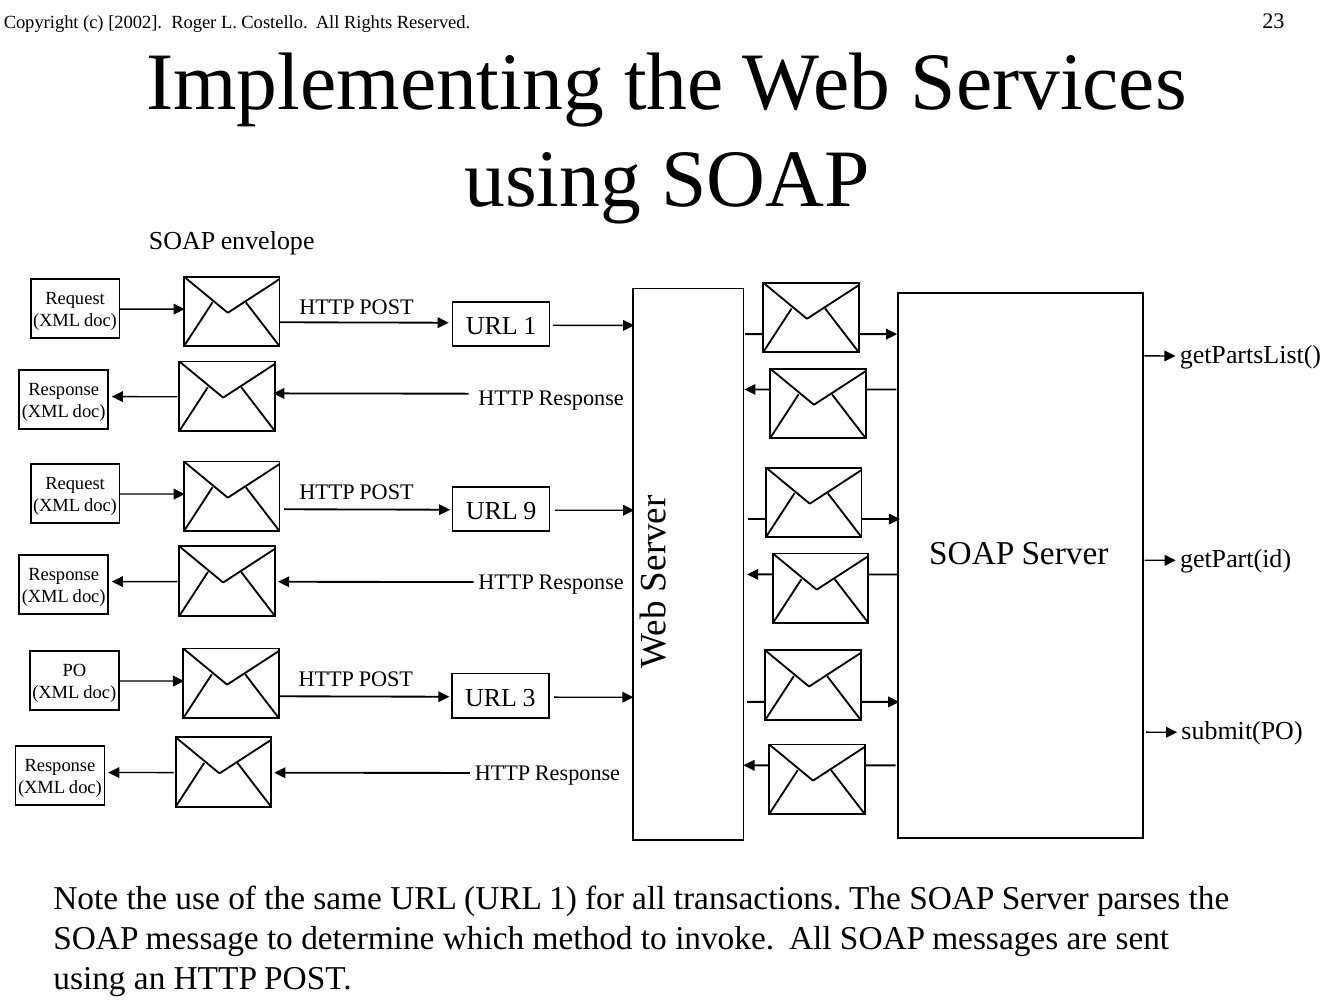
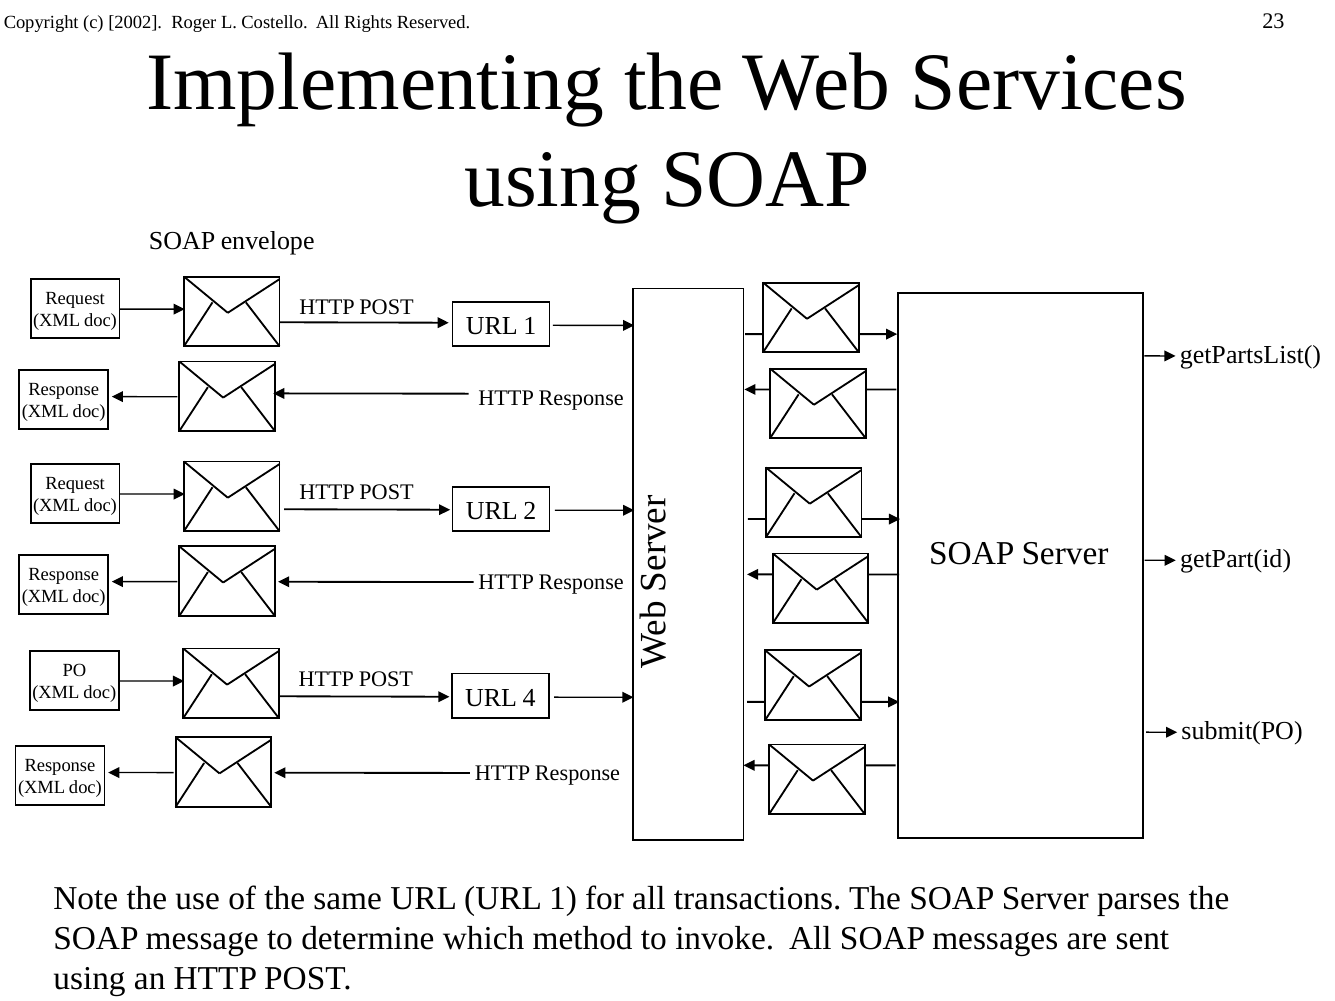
9: 9 -> 2
3: 3 -> 4
